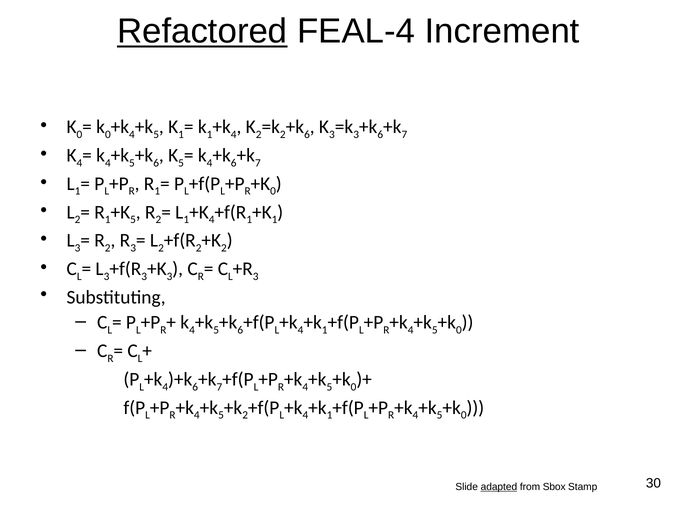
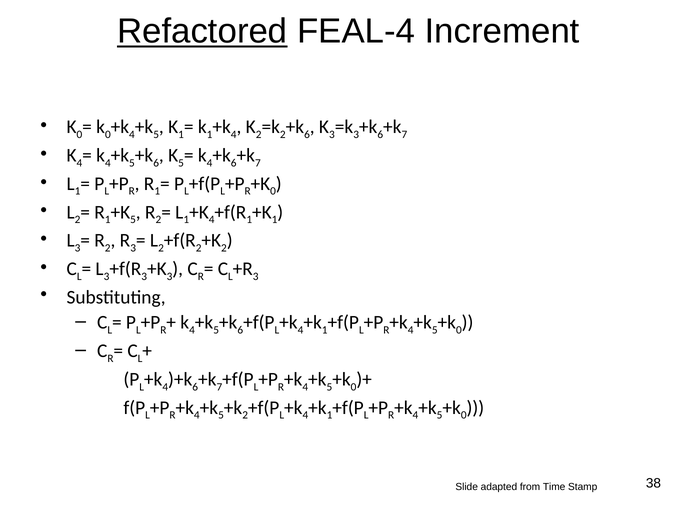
adapted underline: present -> none
Sbox: Sbox -> Time
30: 30 -> 38
